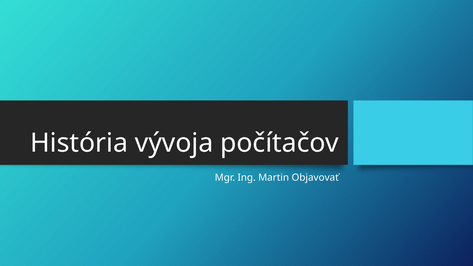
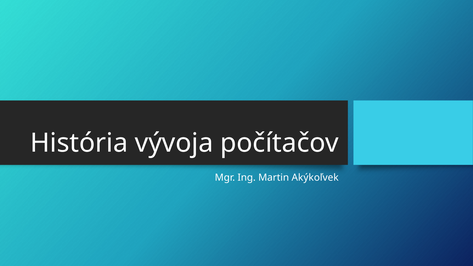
Objavovať: Objavovať -> Akýkoľvek
